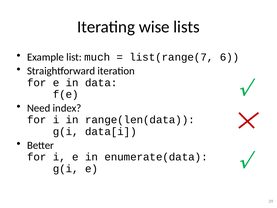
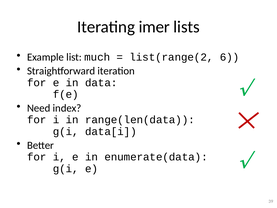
wise: wise -> imer
list(range(7: list(range(7 -> list(range(2
